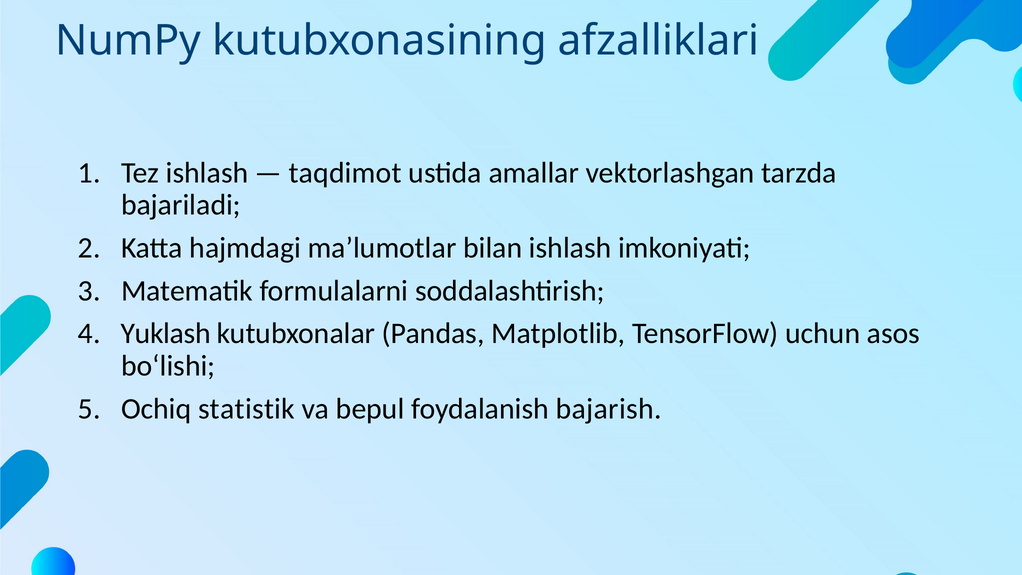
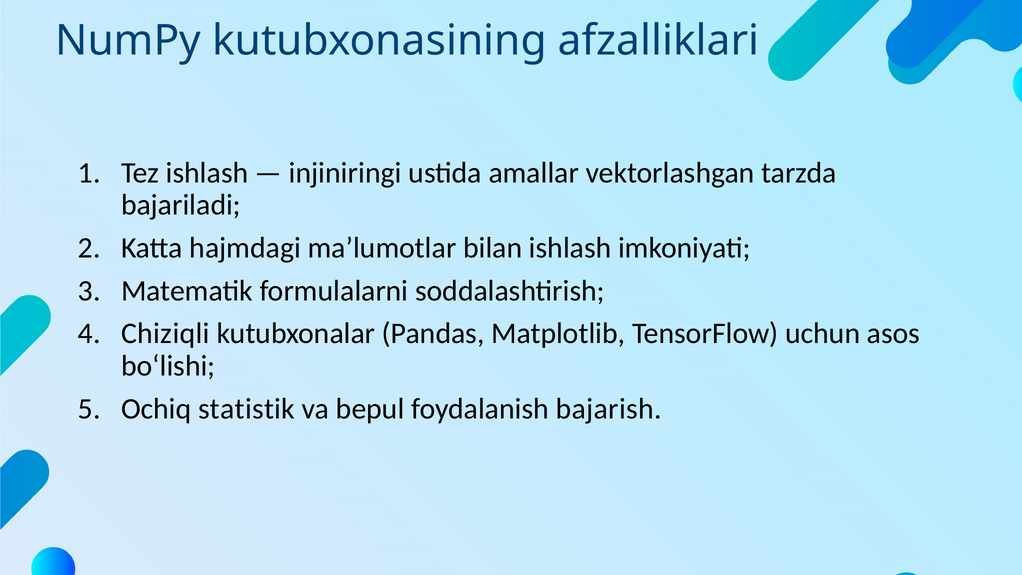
taqdimot: taqdimot -> injiniringi
Yuklash: Yuklash -> Chiziqli
